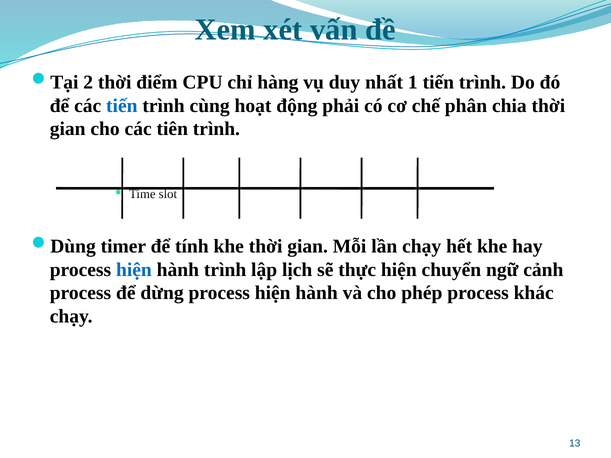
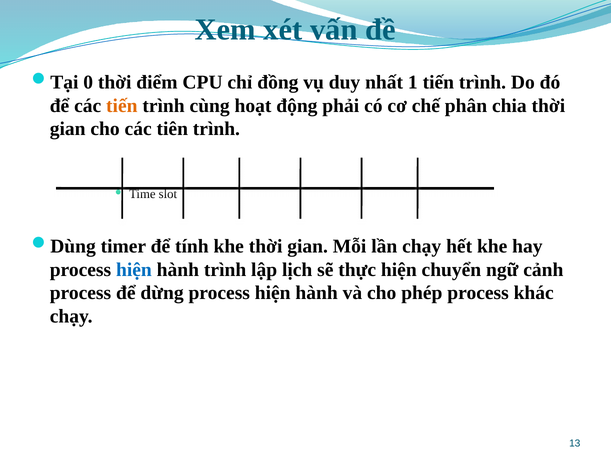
2: 2 -> 0
hàng: hàng -> đồng
tiến at (122, 106) colour: blue -> orange
